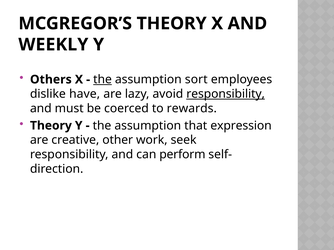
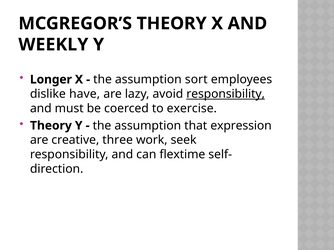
Others: Others -> Longer
the at (103, 80) underline: present -> none
rewards: rewards -> exercise
other: other -> three
perform: perform -> flextime
